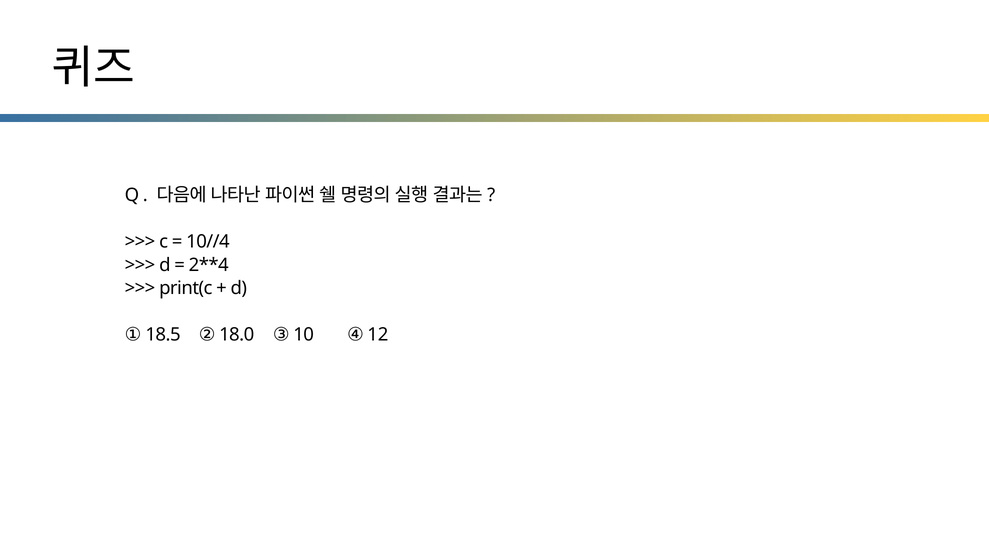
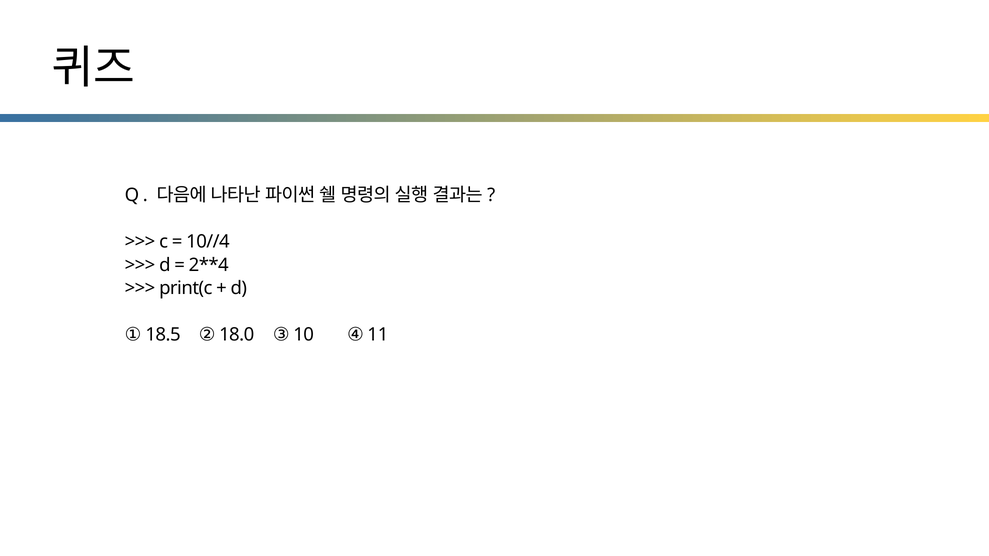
12: 12 -> 11
